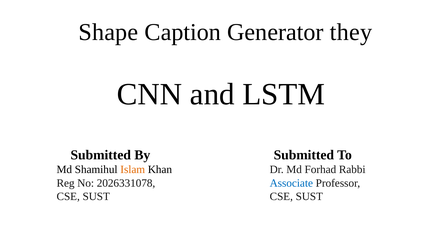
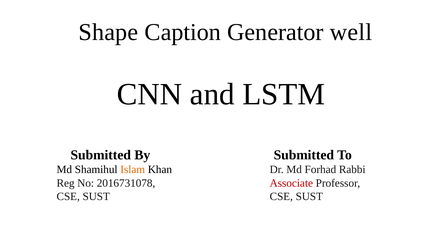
they: they -> well
2026331078: 2026331078 -> 2016731078
Associate colour: blue -> red
